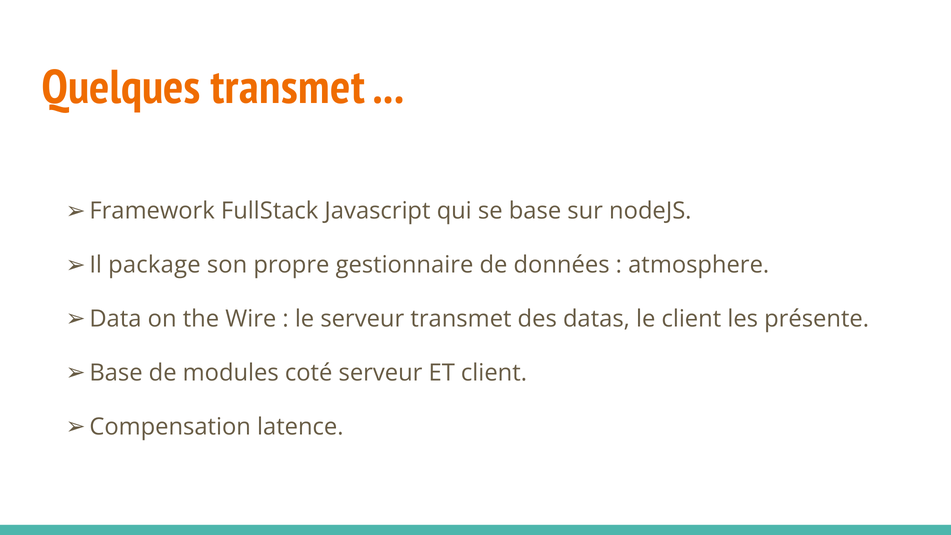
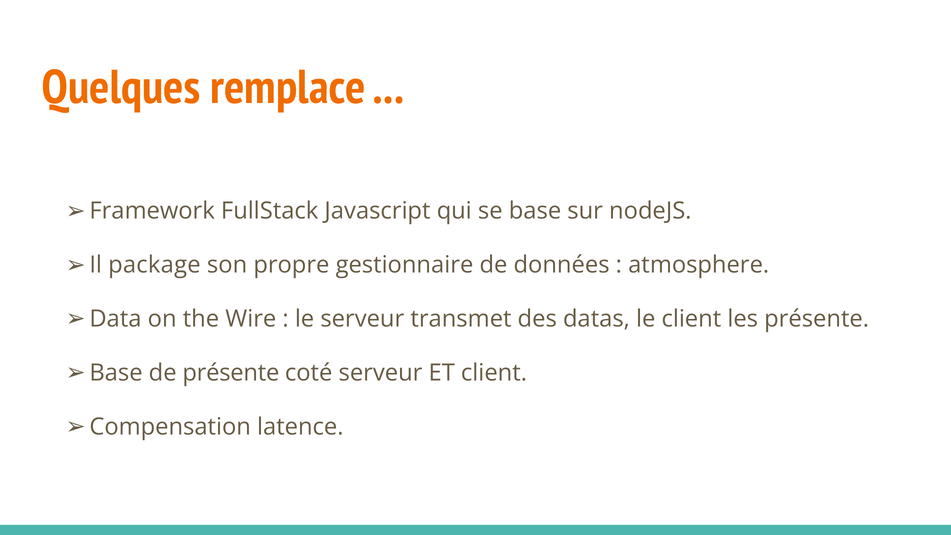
Quelques transmet: transmet -> remplace
de modules: modules -> présente
